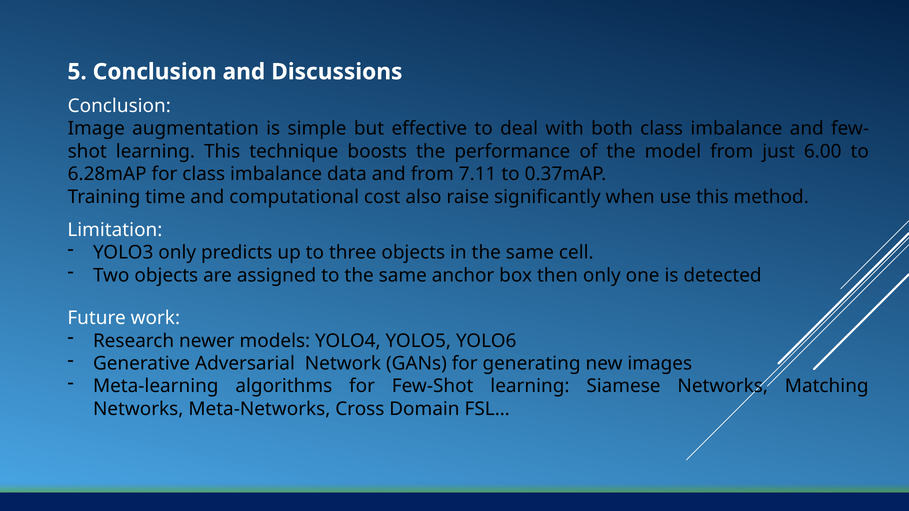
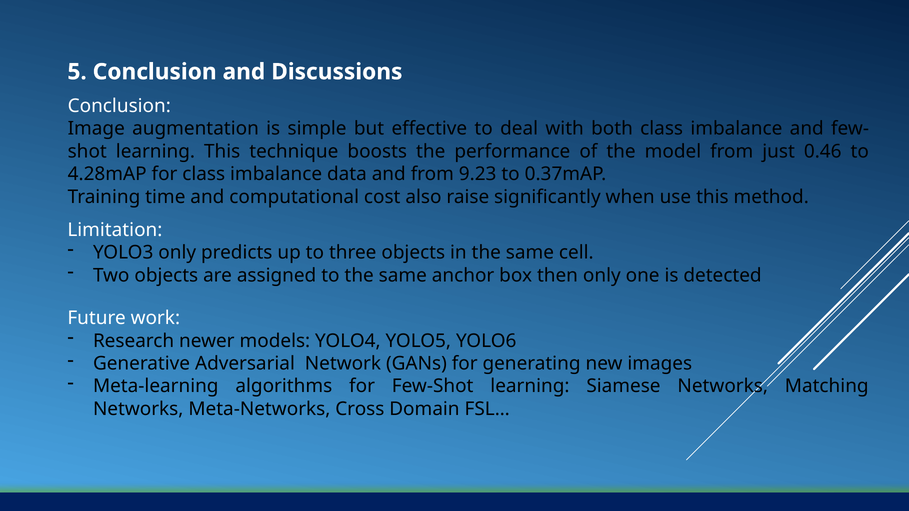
6.00: 6.00 -> 0.46
6.28mAP: 6.28mAP -> 4.28mAP
7.11: 7.11 -> 9.23
